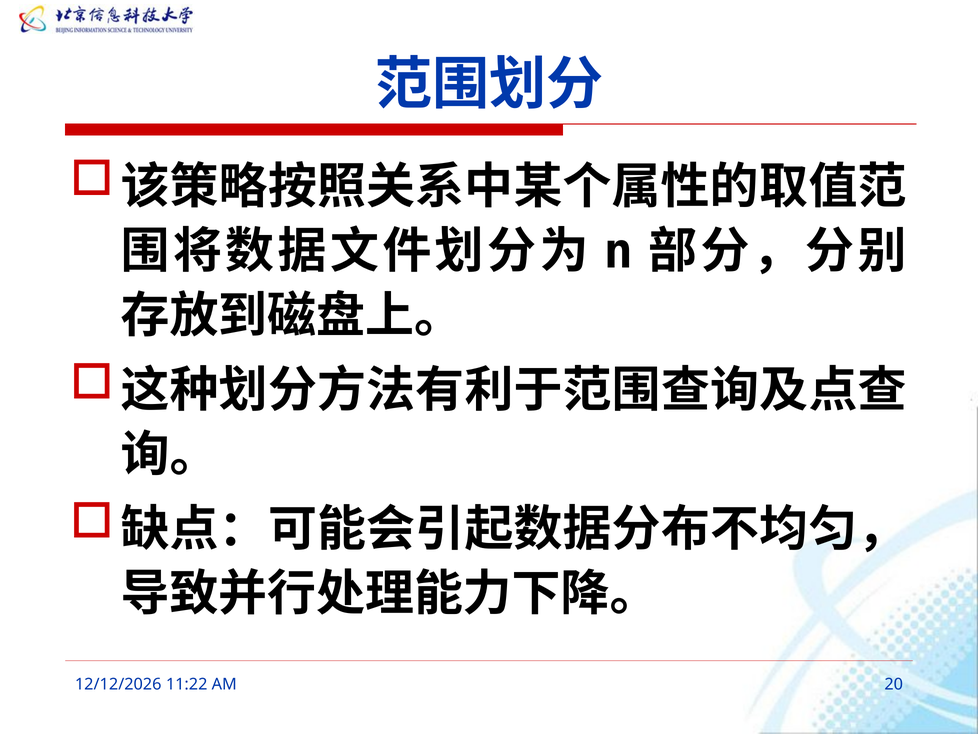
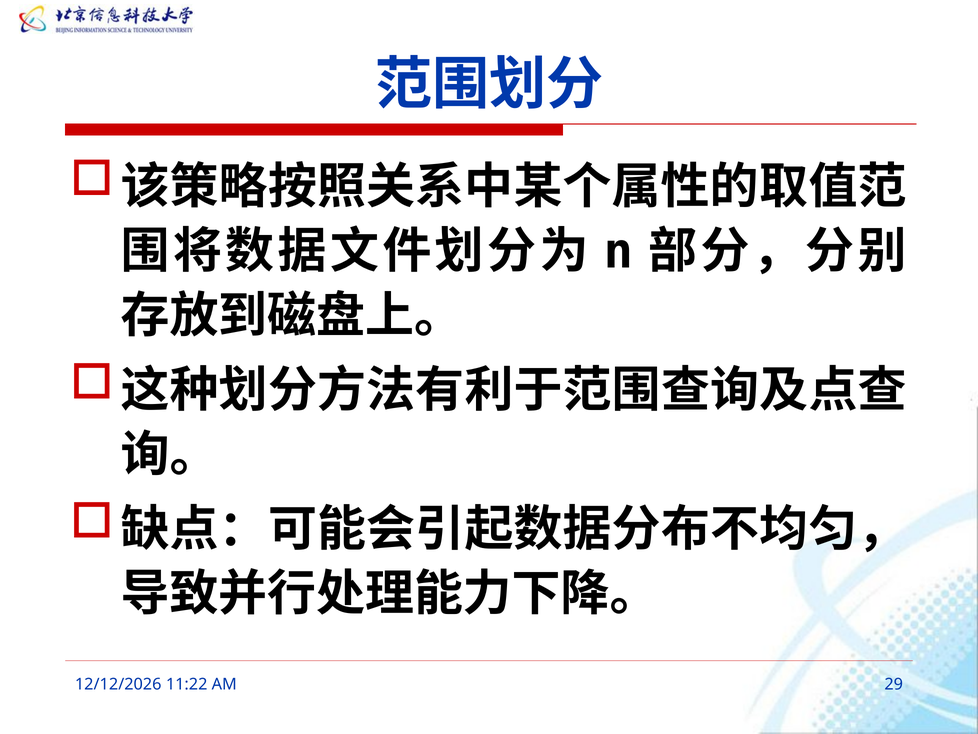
20: 20 -> 29
